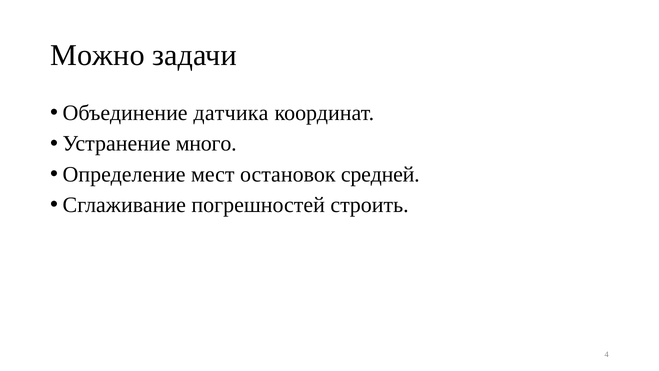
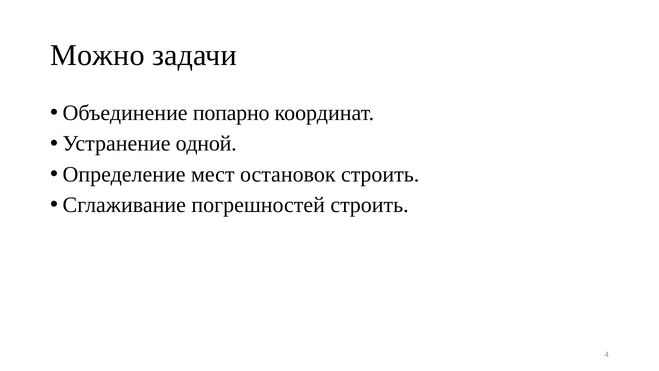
датчика: датчика -> попарно
много: много -> одной
остановок средней: средней -> строить
